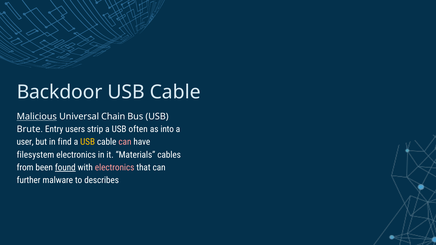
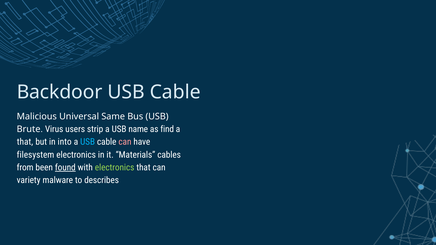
Malicious underline: present -> none
Chain: Chain -> Same
Entry: Entry -> Virus
often: often -> name
into: into -> find
user at (25, 142): user -> that
find: find -> into
USB at (88, 142) colour: yellow -> light blue
electronics at (115, 168) colour: pink -> light green
further: further -> variety
